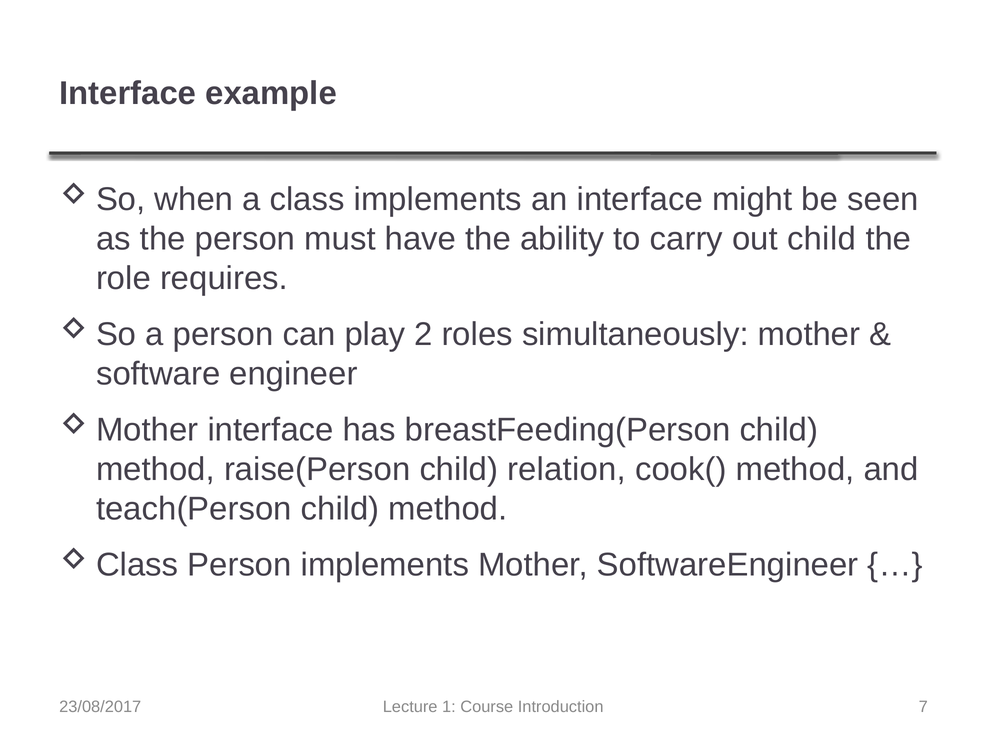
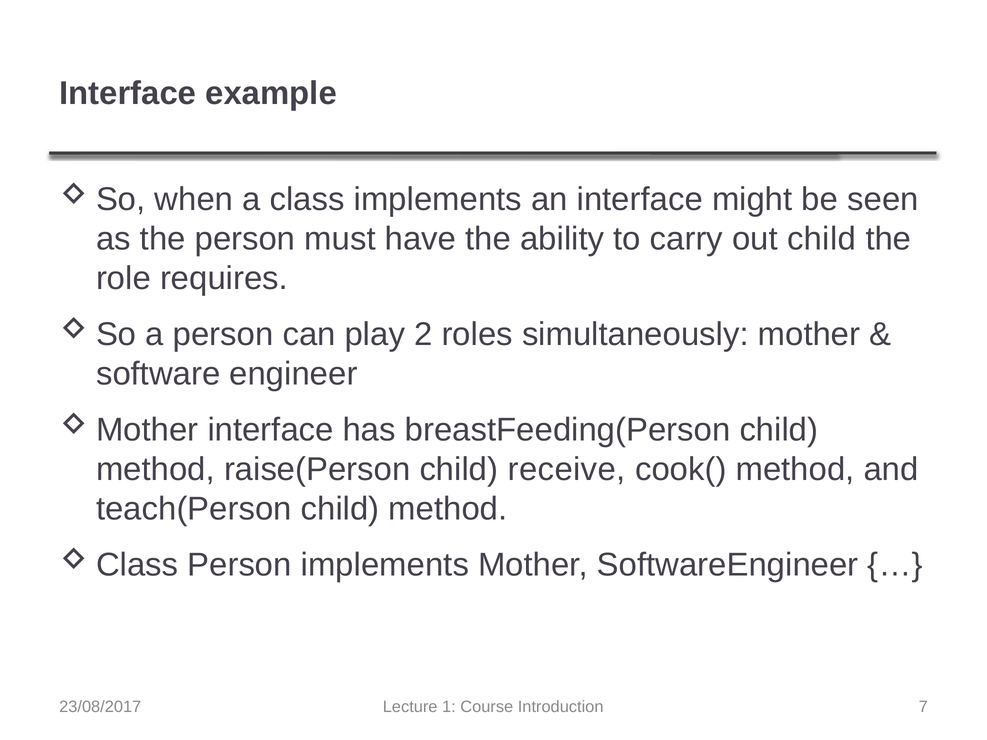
relation: relation -> receive
